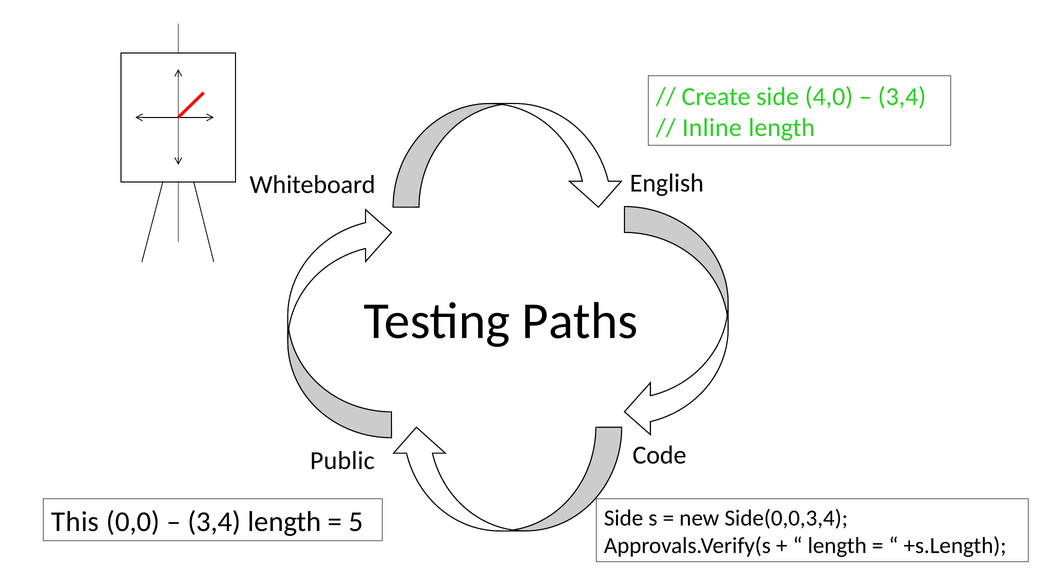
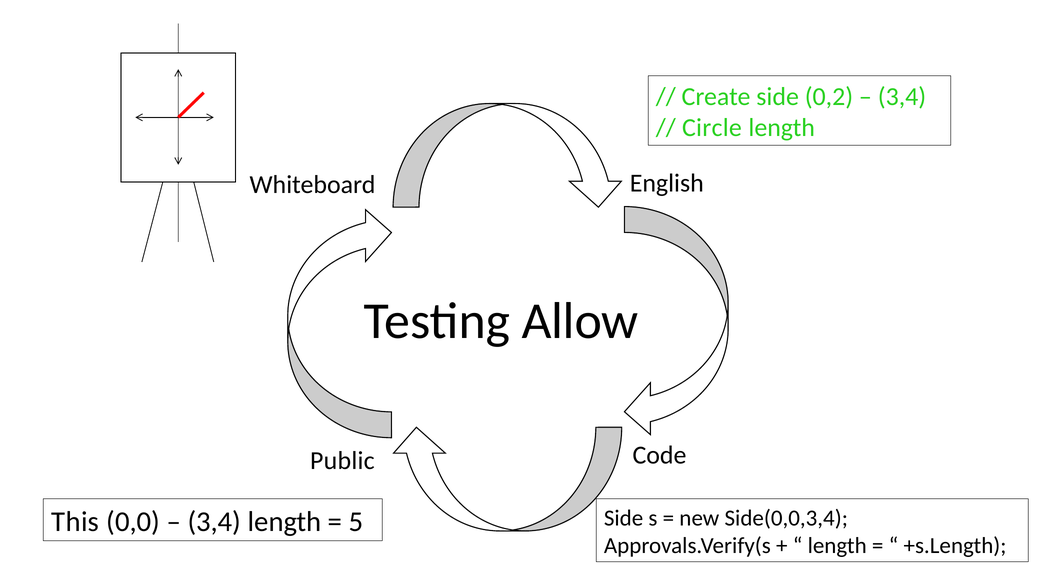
4,0: 4,0 -> 0,2
Inline: Inline -> Circle
Paths: Paths -> Allow
